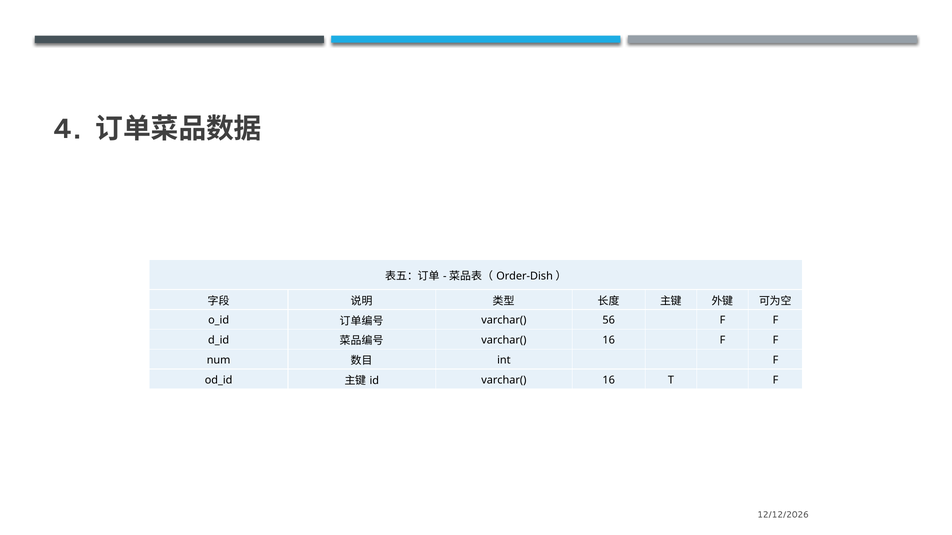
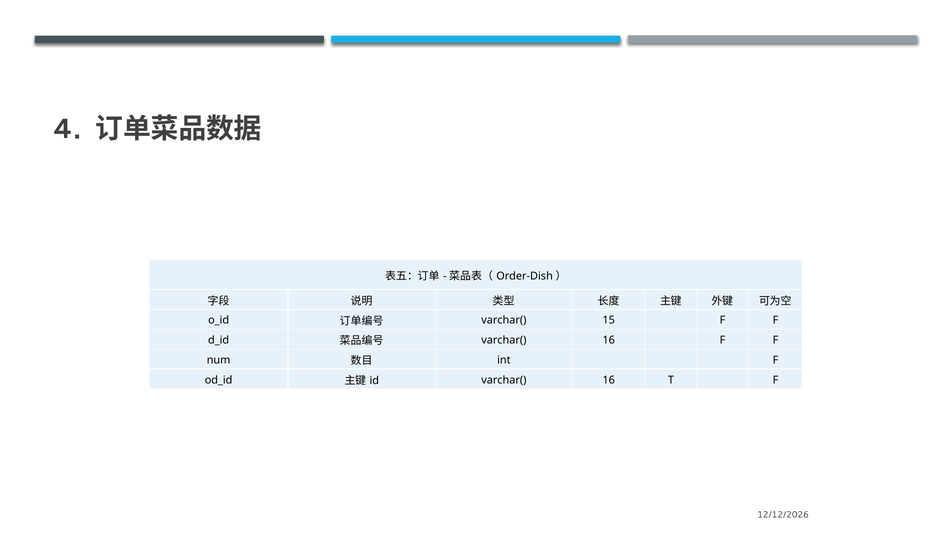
56: 56 -> 15
